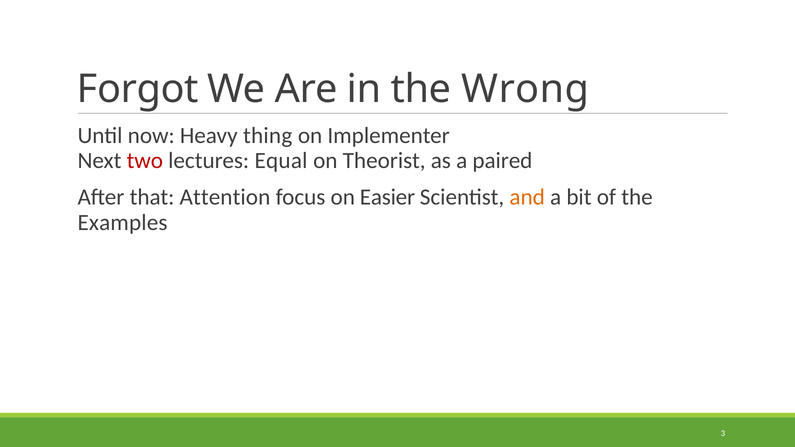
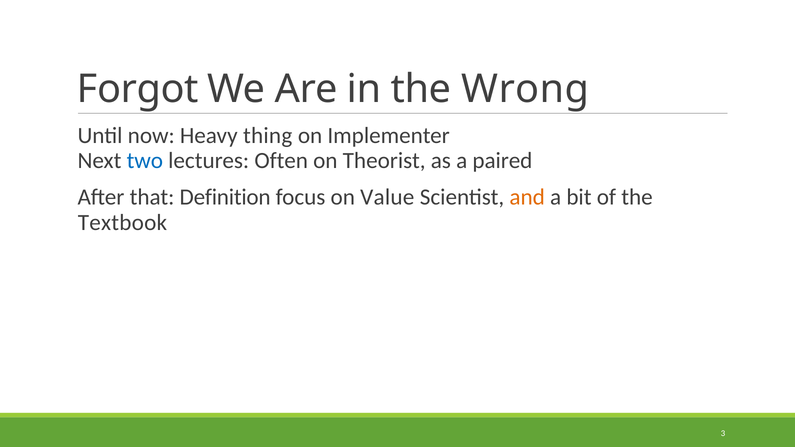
two colour: red -> blue
Equal: Equal -> Often
Attention: Attention -> Definition
Easier: Easier -> Value
Examples: Examples -> Textbook
